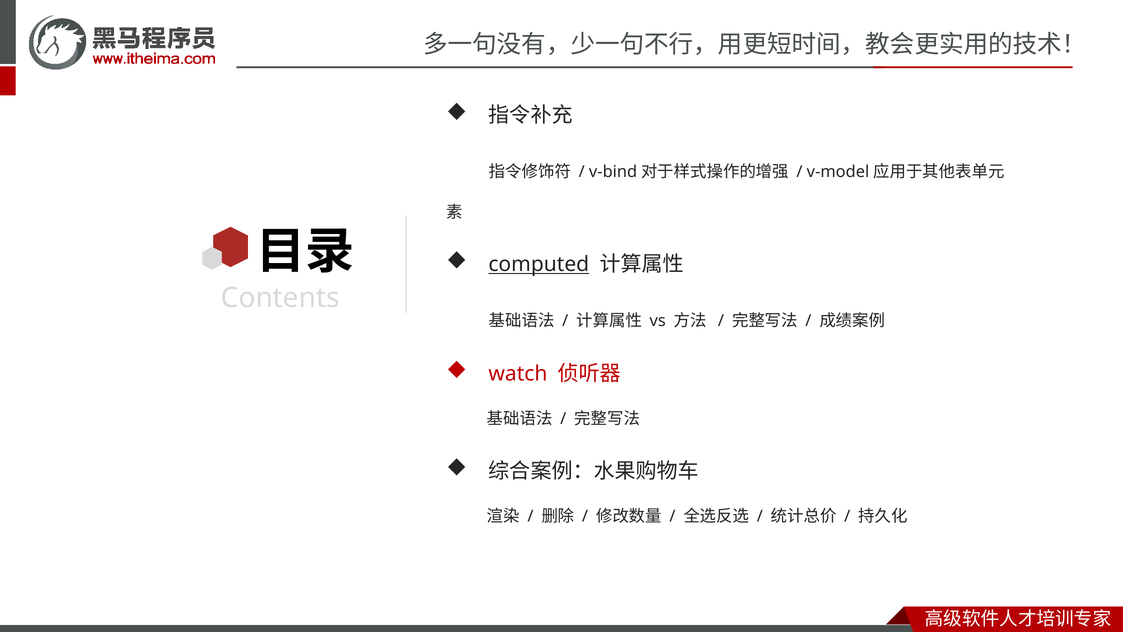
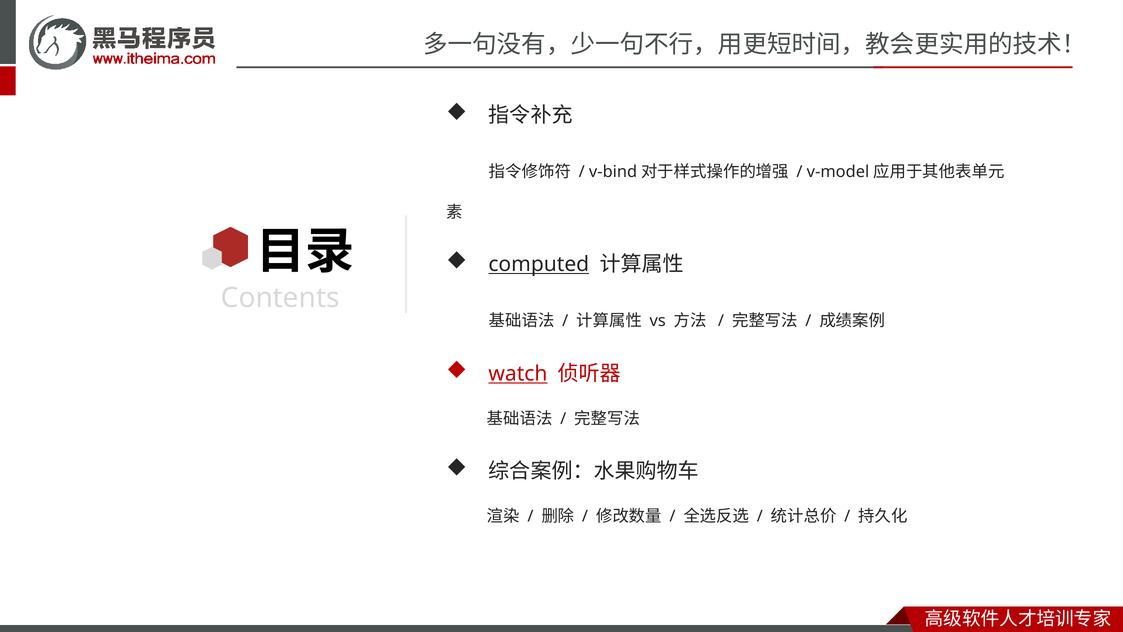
watch underline: none -> present
